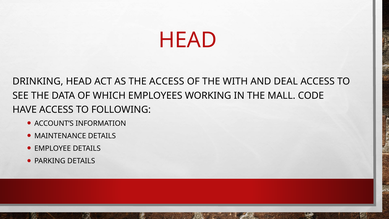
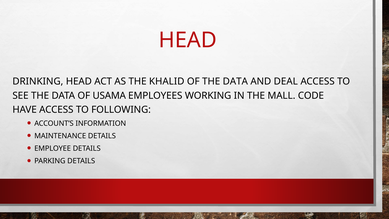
THE ACCESS: ACCESS -> KHALID
OF THE WITH: WITH -> DATA
WHICH: WHICH -> USAMA
